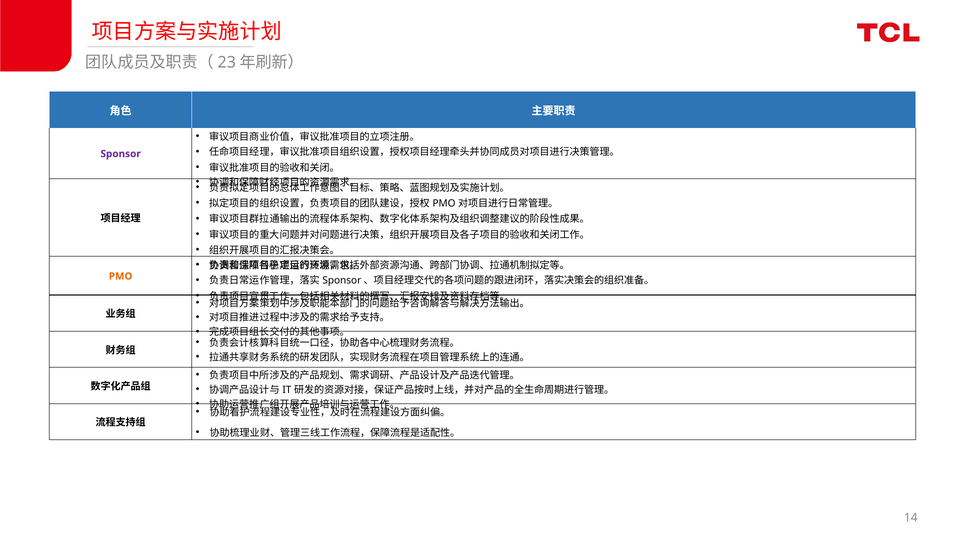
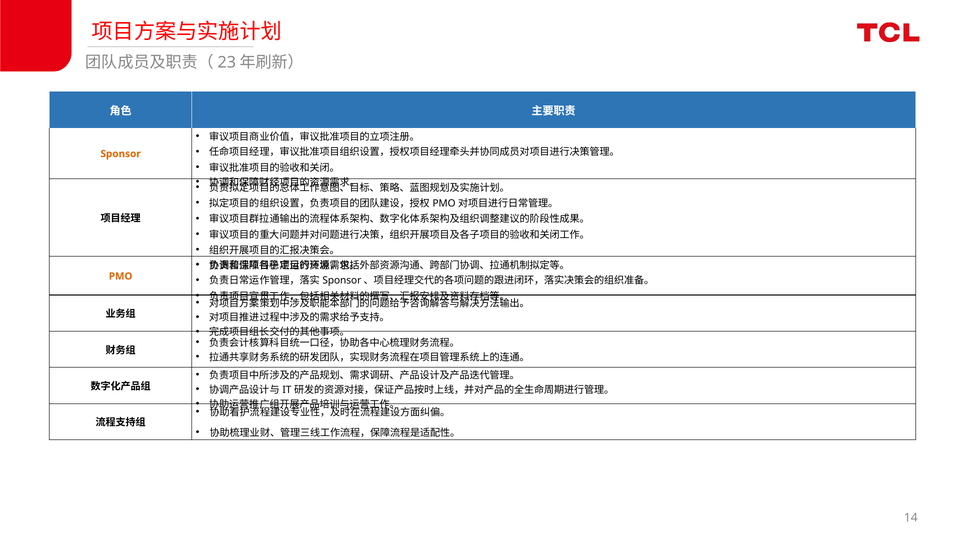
Sponsor at (121, 154) colour: purple -> orange
